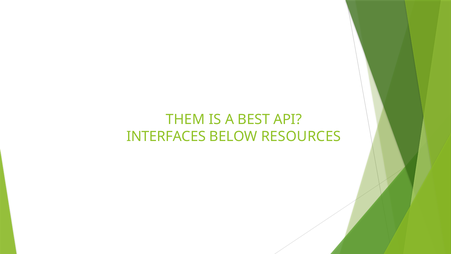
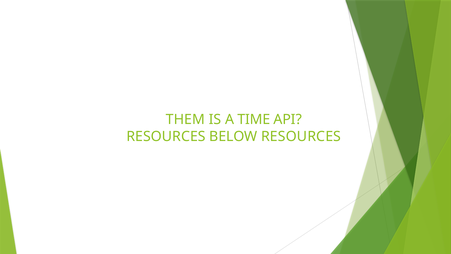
BEST: BEST -> TIME
INTERFACES at (166, 136): INTERFACES -> RESOURCES
